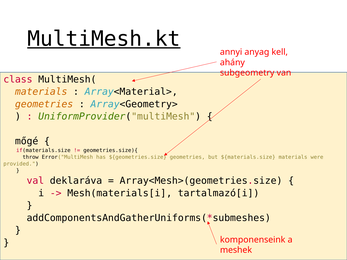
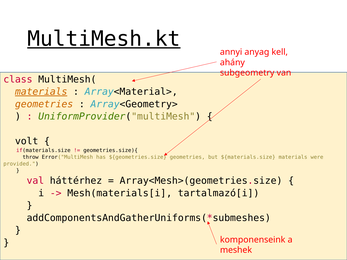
materials at (41, 92) underline: none -> present
mőgé: mőgé -> volt
deklaráva: deklaráva -> háttérhez
